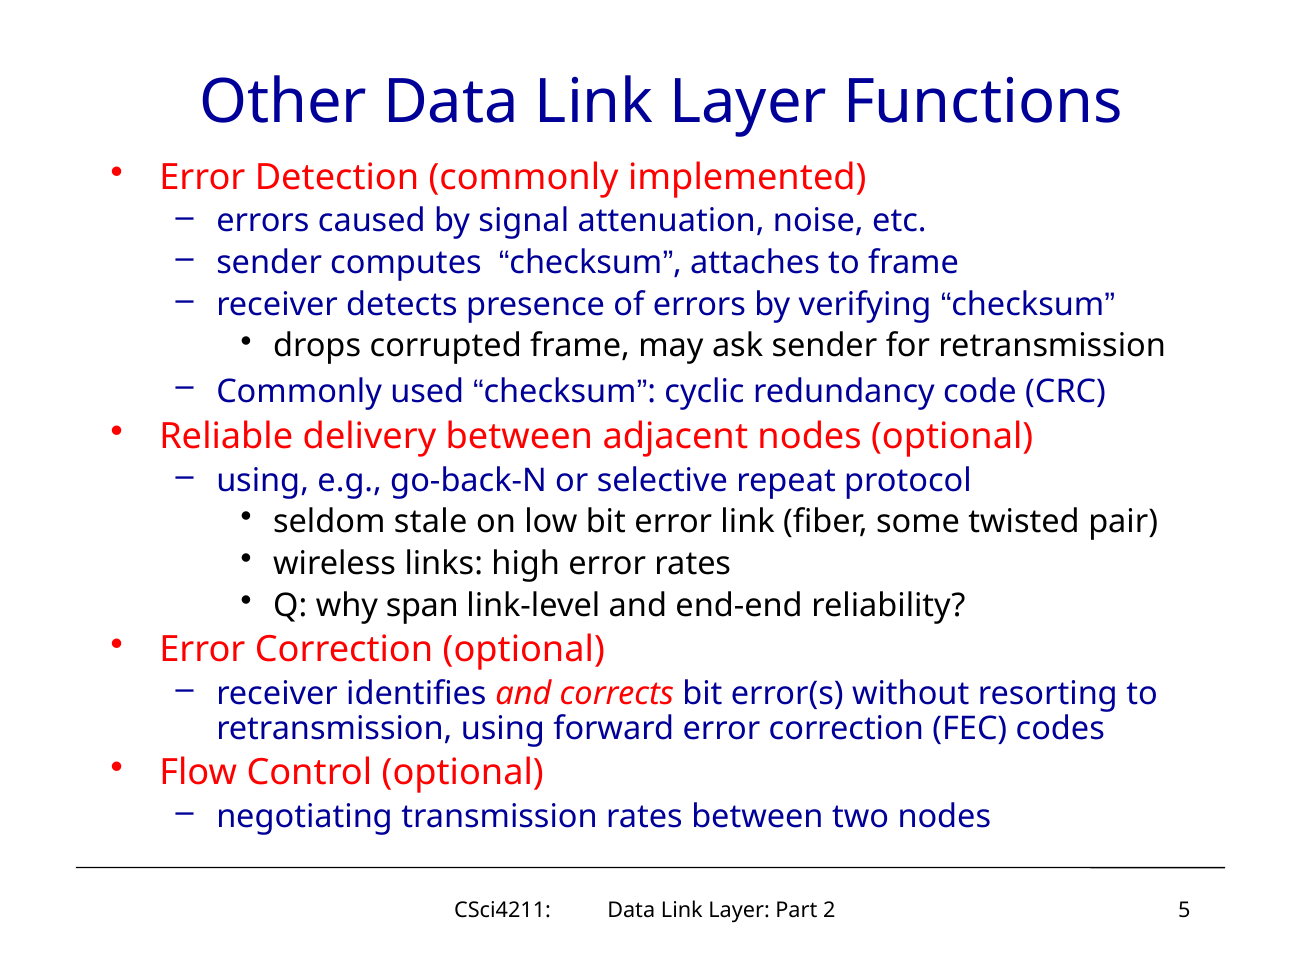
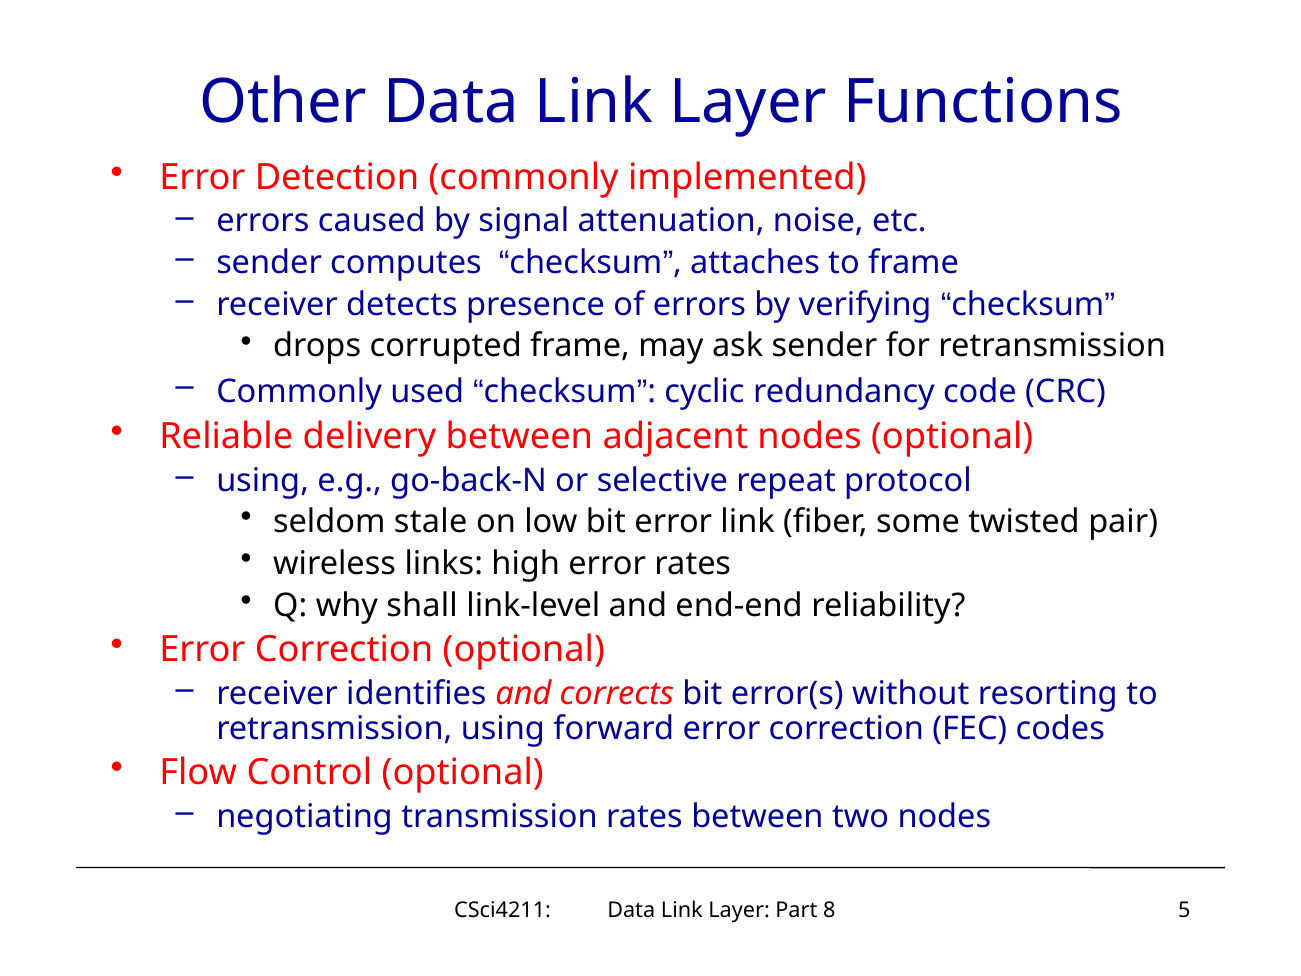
span: span -> shall
2: 2 -> 8
